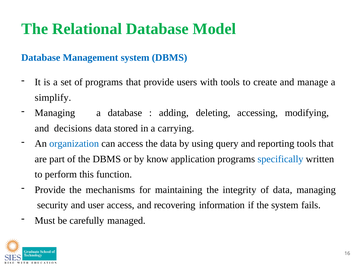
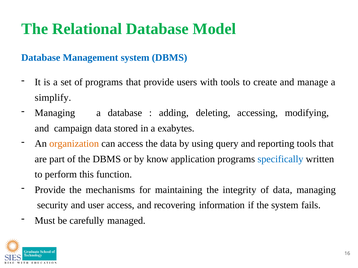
decisions: decisions -> campaign
carrying: carrying -> exabytes
organization colour: blue -> orange
